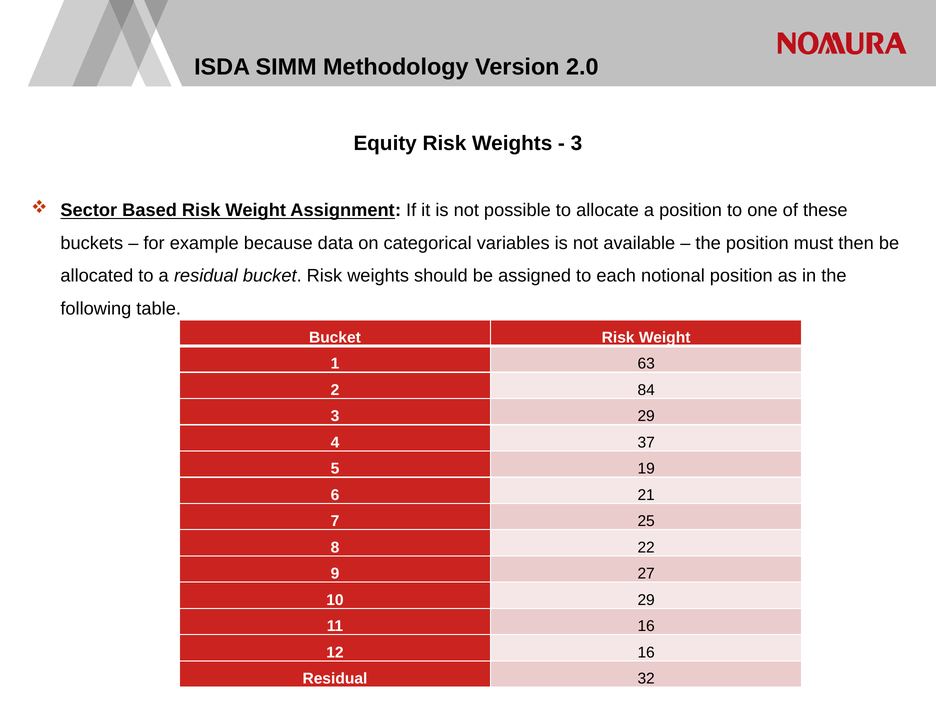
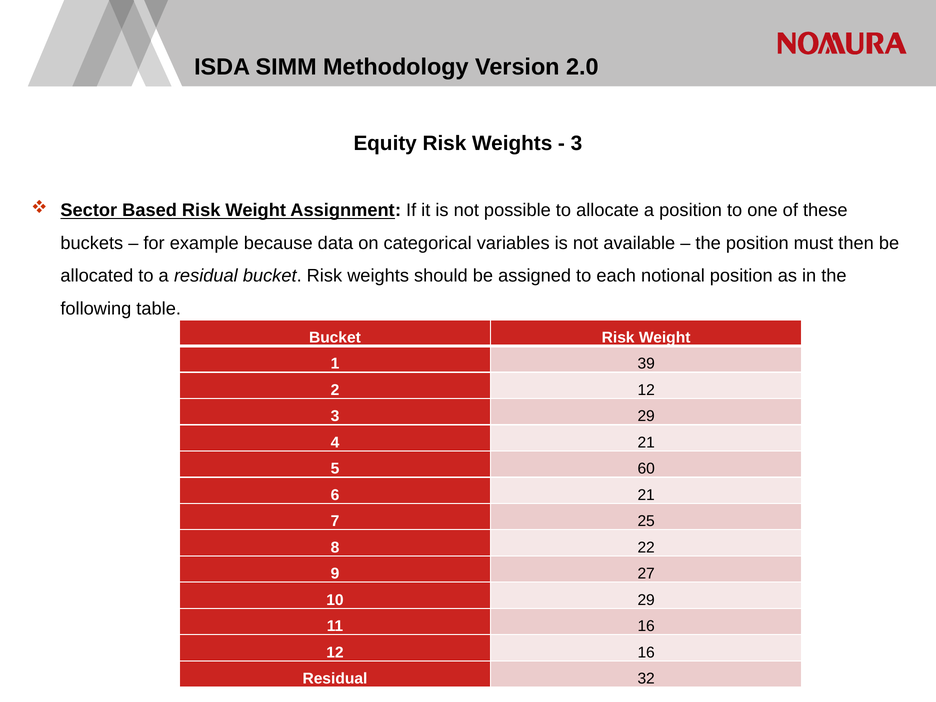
63: 63 -> 39
2 84: 84 -> 12
4 37: 37 -> 21
19: 19 -> 60
